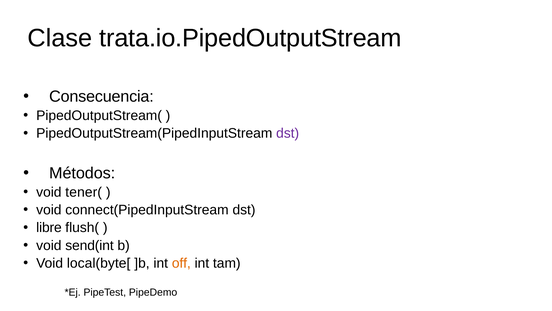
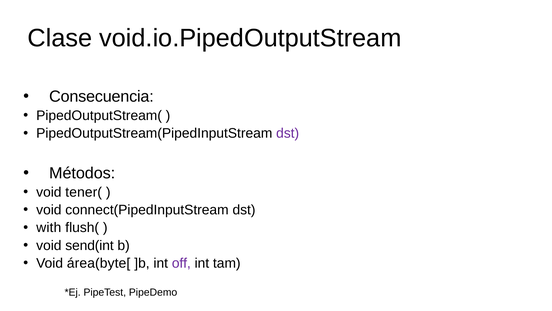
trata.io.PipedOutputStream: trata.io.PipedOutputStream -> void.io.PipedOutputStream
libre: libre -> with
local(byte[: local(byte[ -> área(byte[
off colour: orange -> purple
